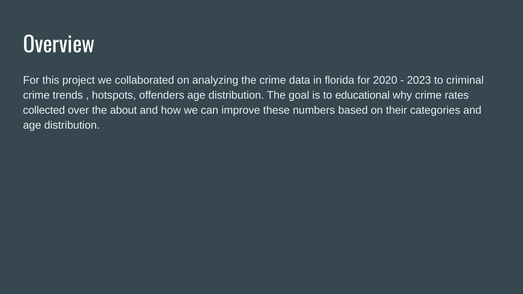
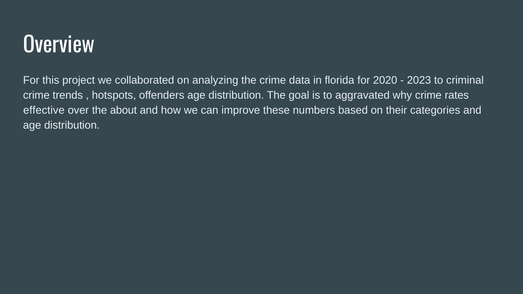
educational: educational -> aggravated
collected: collected -> effective
